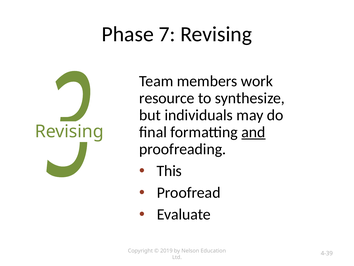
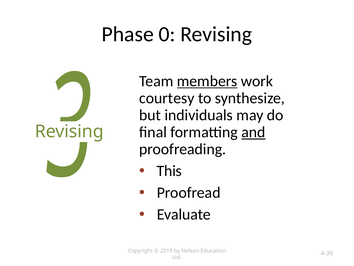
7: 7 -> 0
members underline: none -> present
resource: resource -> courtesy
